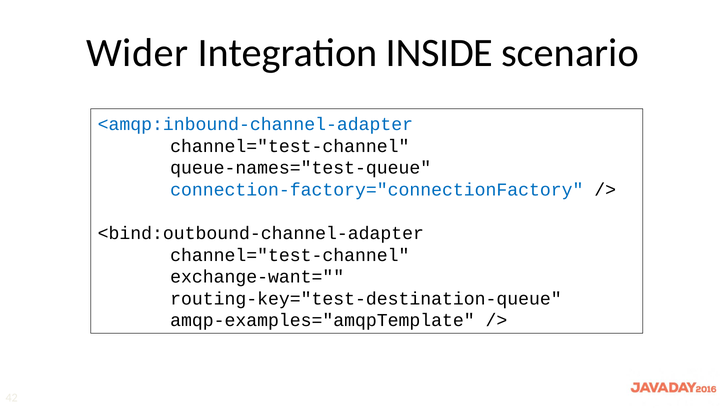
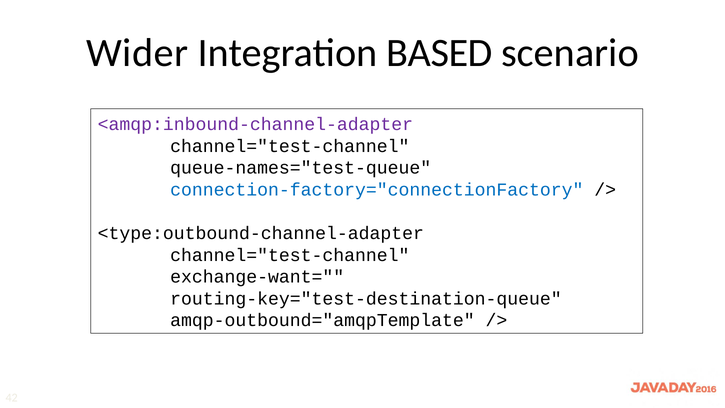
INSIDE: INSIDE -> BASED
<amqp:inbound-channel-adapter colour: blue -> purple
<bind:outbound-channel-adapter: <bind:outbound-channel-adapter -> <type:outbound-channel-adapter
amqp-examples="amqpTemplate: amqp-examples="amqpTemplate -> amqp-outbound="amqpTemplate
